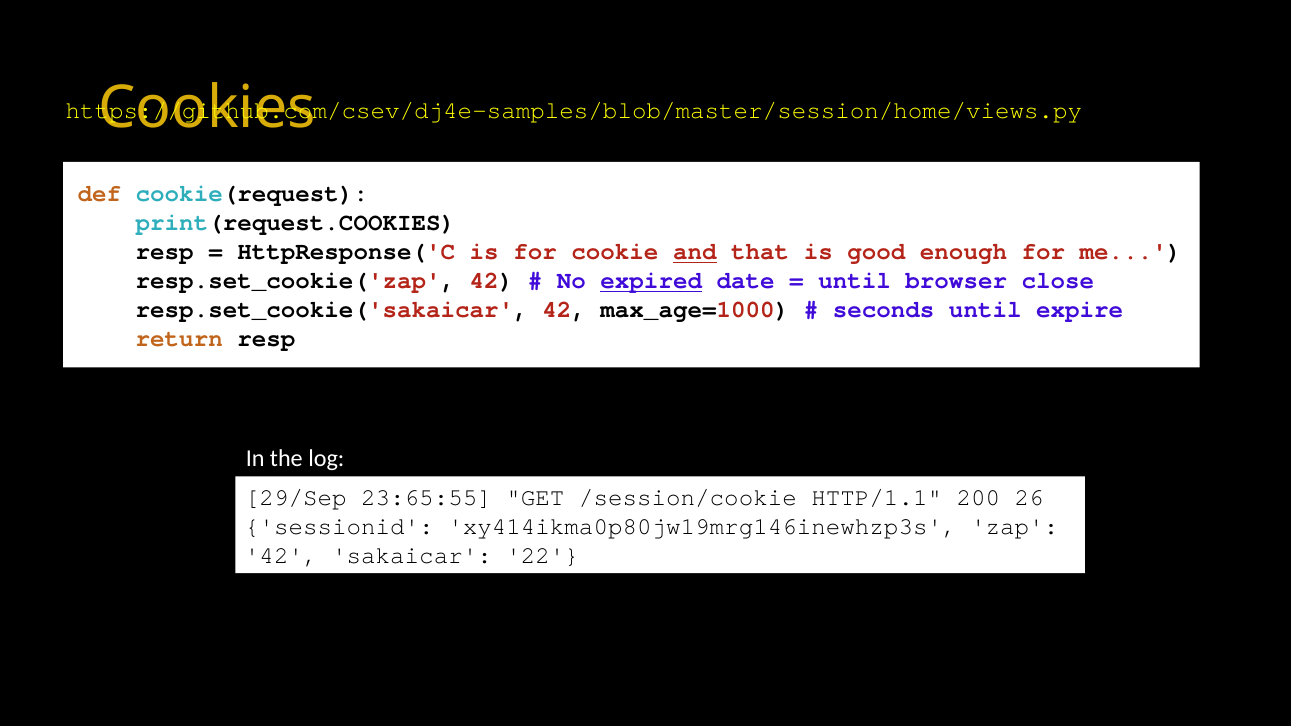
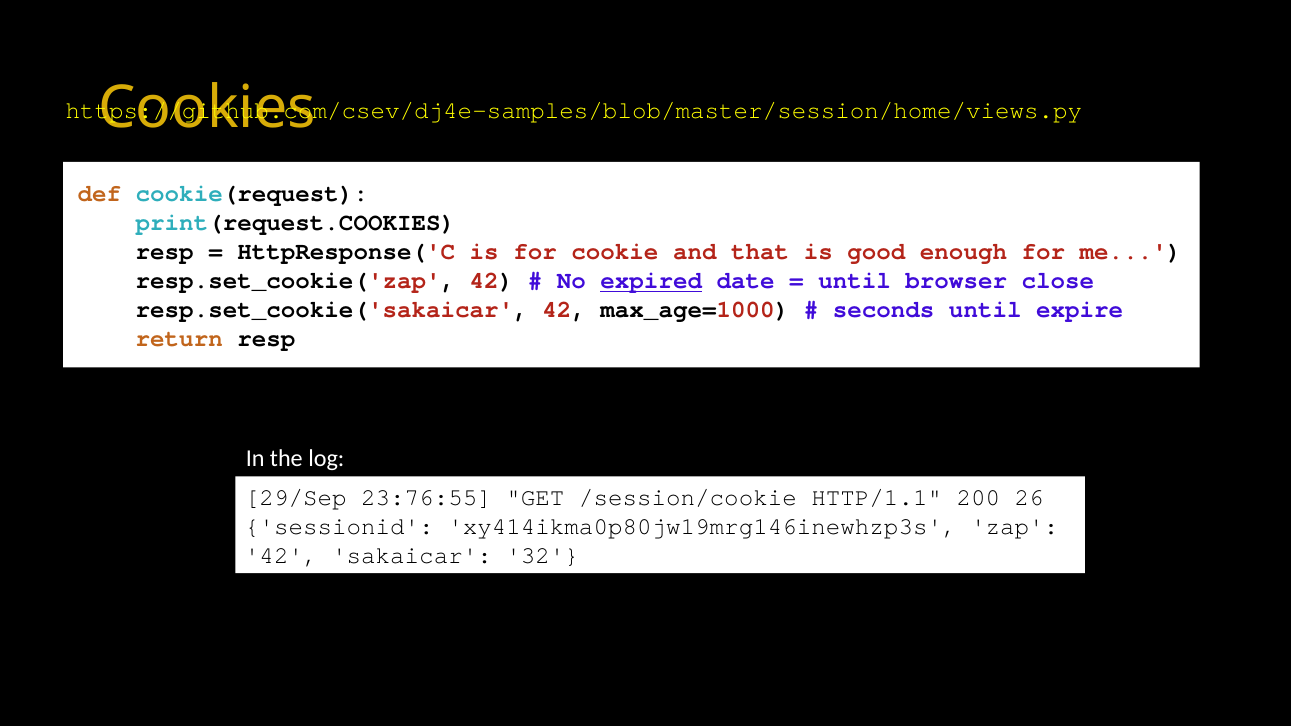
and underline: present -> none
23:65:55: 23:65:55 -> 23:76:55
22: 22 -> 32
